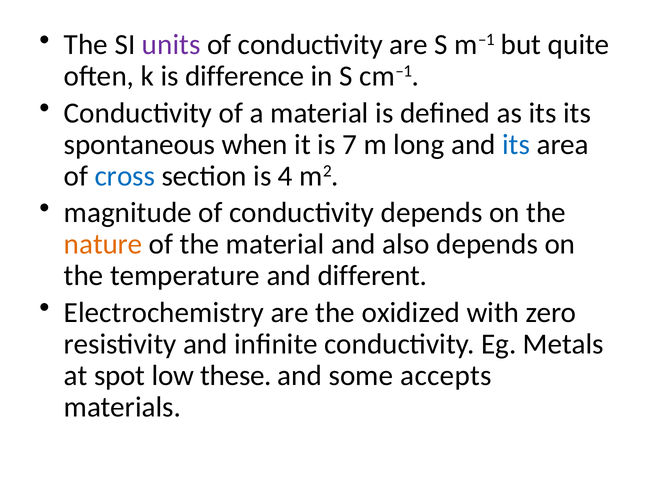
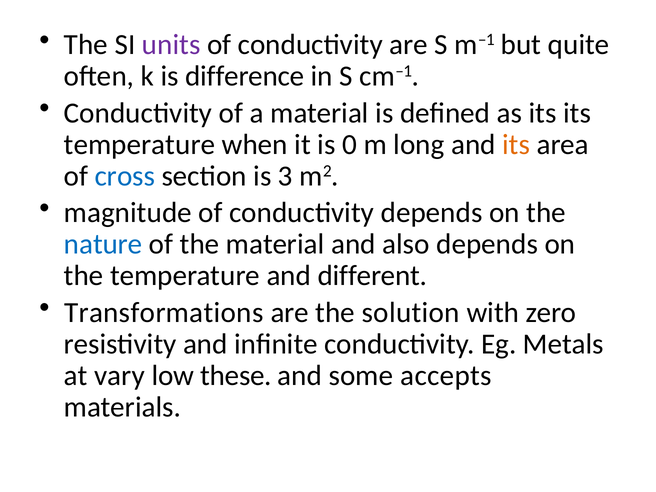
spontaneous at (140, 144): spontaneous -> temperature
7: 7 -> 0
its at (516, 144) colour: blue -> orange
4: 4 -> 3
nature colour: orange -> blue
Electrochemistry: Electrochemistry -> Transformations
oxidized: oxidized -> solution
spot: spot -> vary
